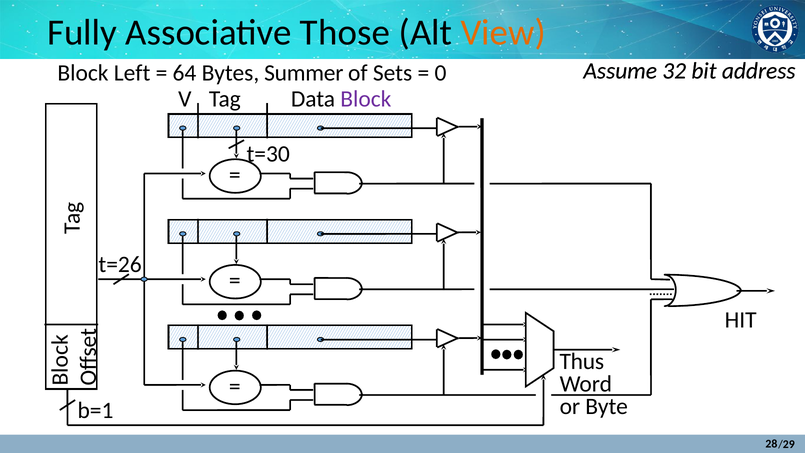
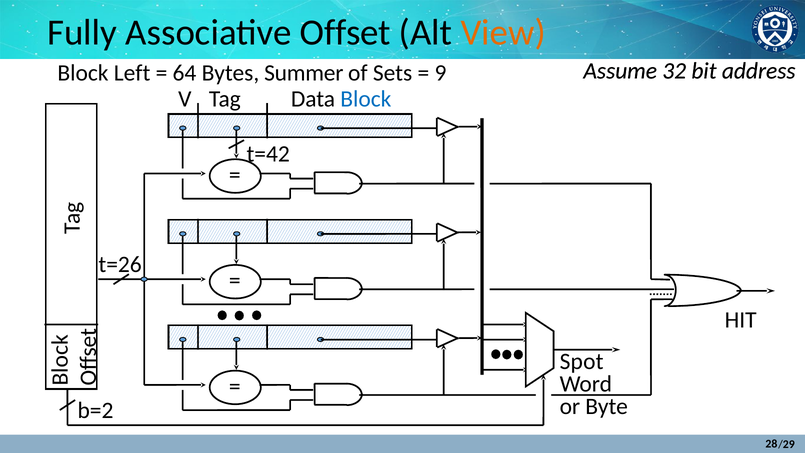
Those: Those -> Offset
0: 0 -> 9
Block at (366, 99) colour: purple -> blue
t=30: t=30 -> t=42
Thus: Thus -> Spot
b=1: b=1 -> b=2
